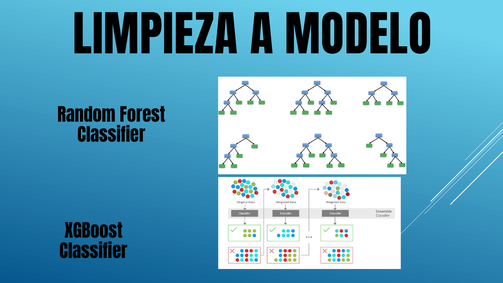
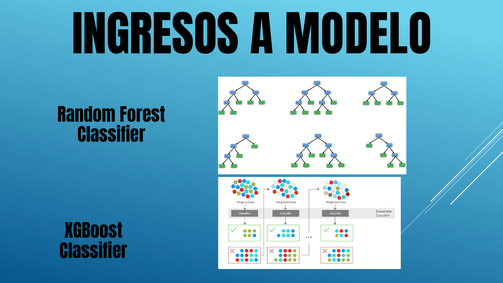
LIMPIEZA: LIMPIEZA -> INGRESOS
